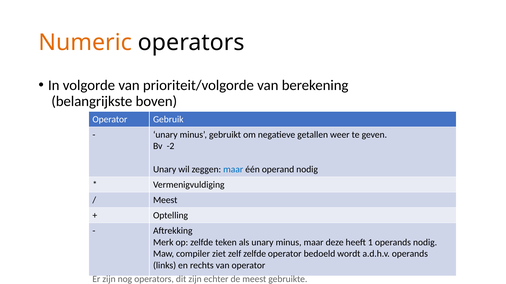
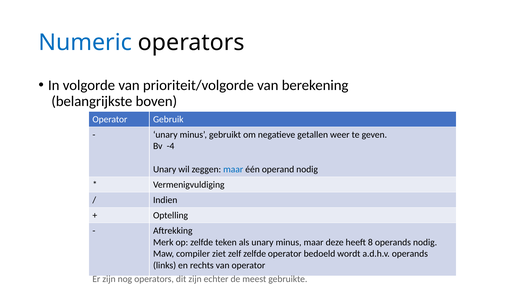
Numeric colour: orange -> blue
-2: -2 -> -4
Meest at (165, 200): Meest -> Indien
1: 1 -> 8
